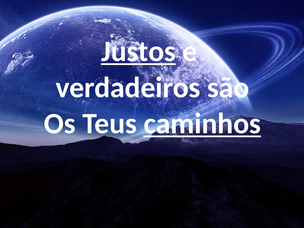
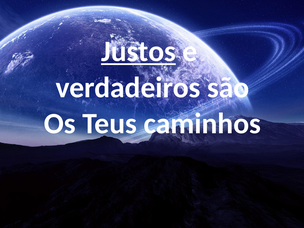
caminhos underline: present -> none
